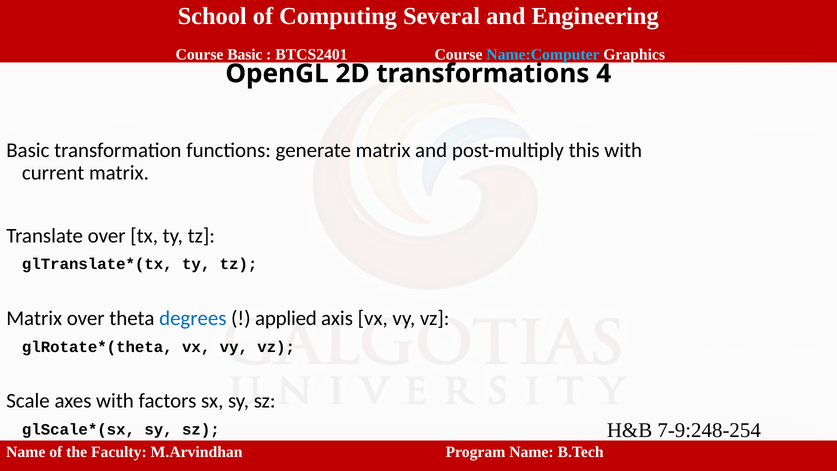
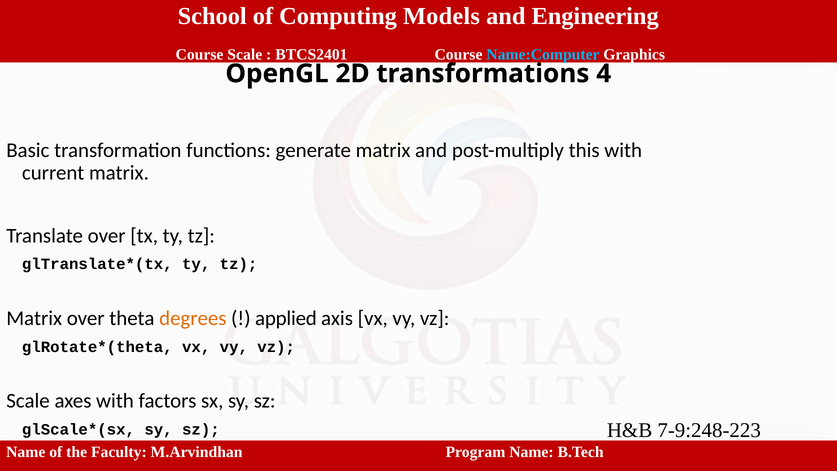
Several: Several -> Models
Course Basic: Basic -> Scale
degrees colour: blue -> orange
7-9:248-254: 7-9:248-254 -> 7-9:248-223
